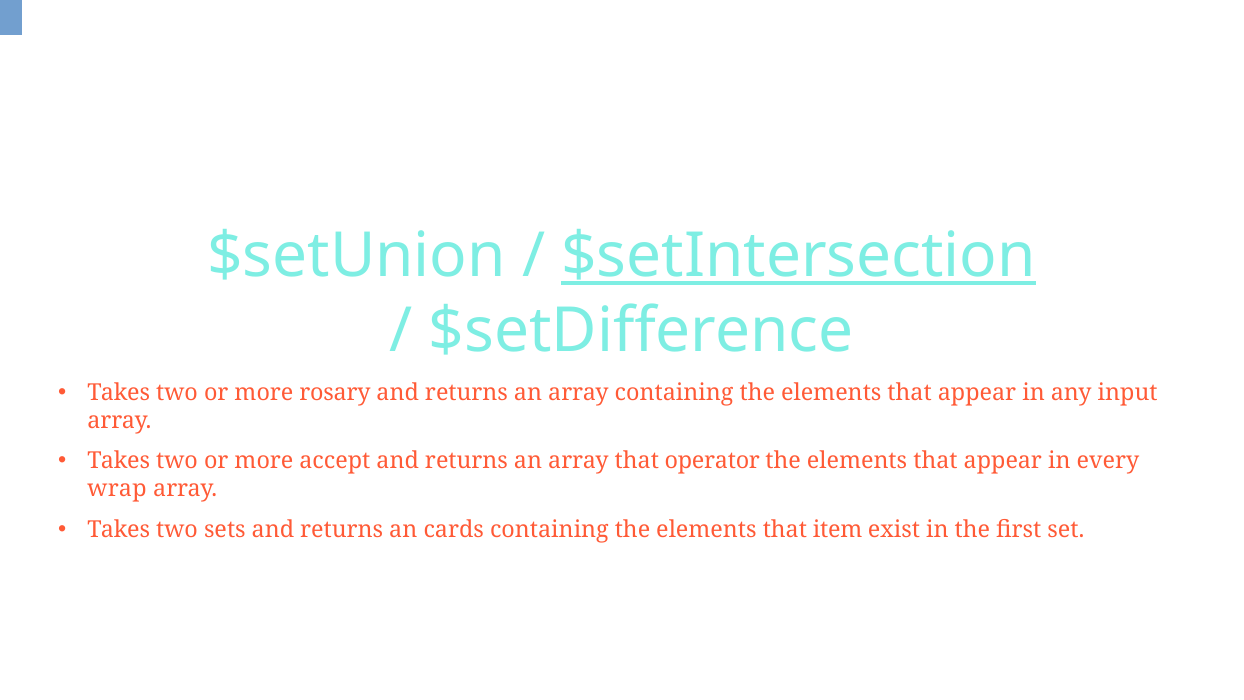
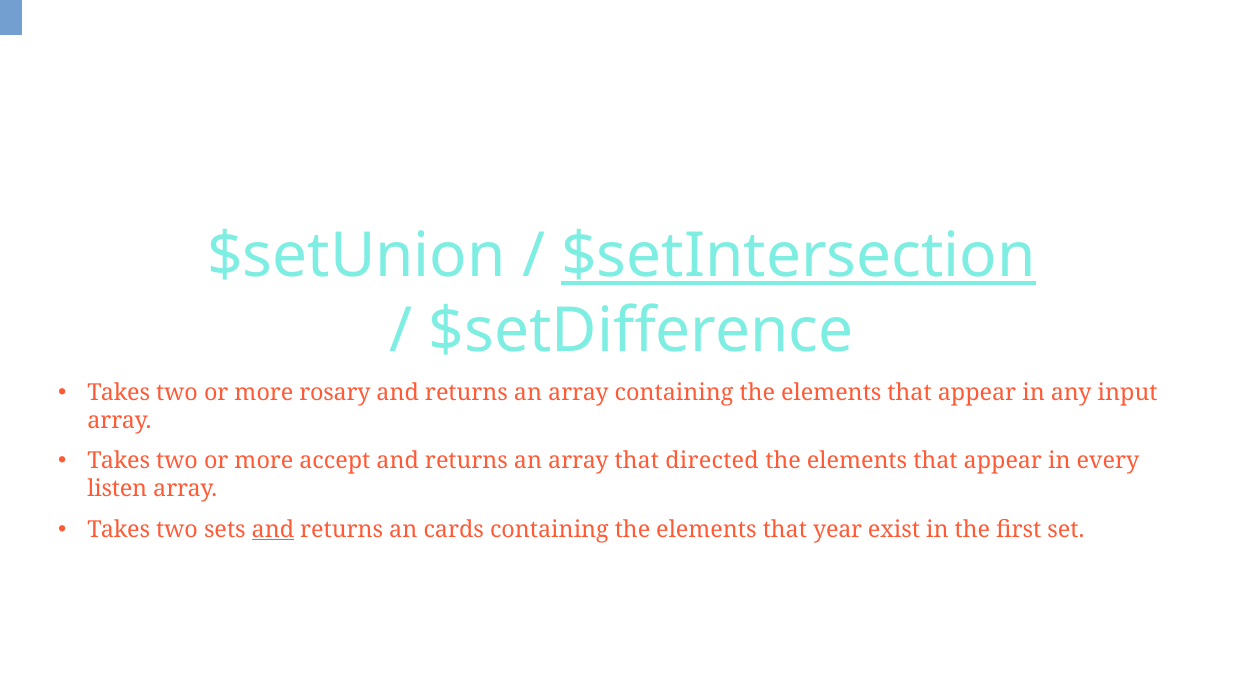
operator: operator -> directed
wrap: wrap -> listen
and at (273, 529) underline: none -> present
item: item -> year
